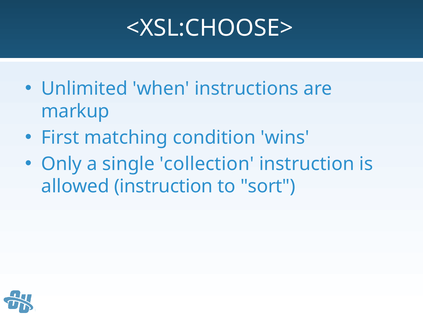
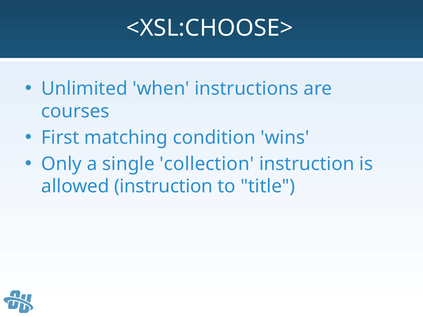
markup: markup -> courses
sort: sort -> title
